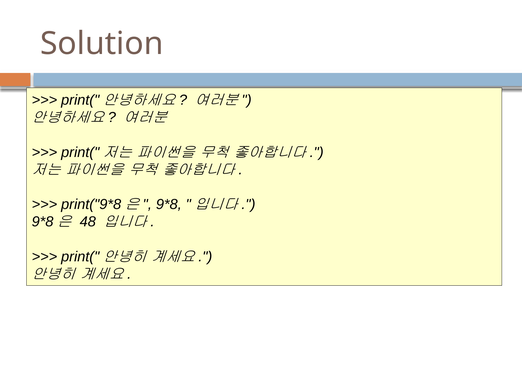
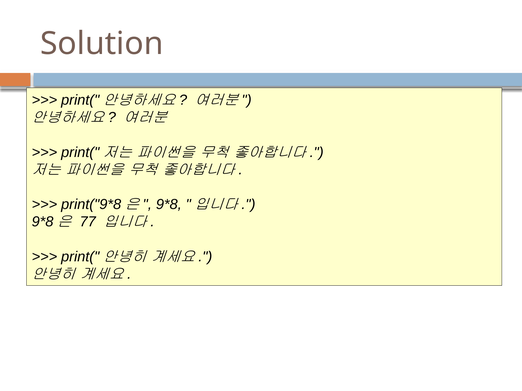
48: 48 -> 77
